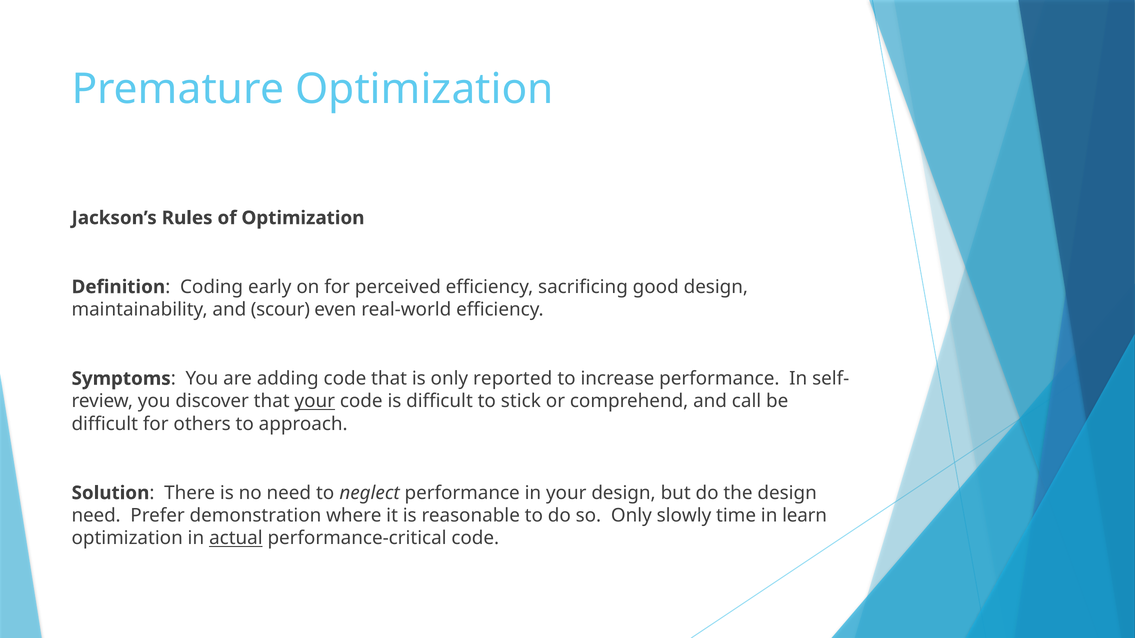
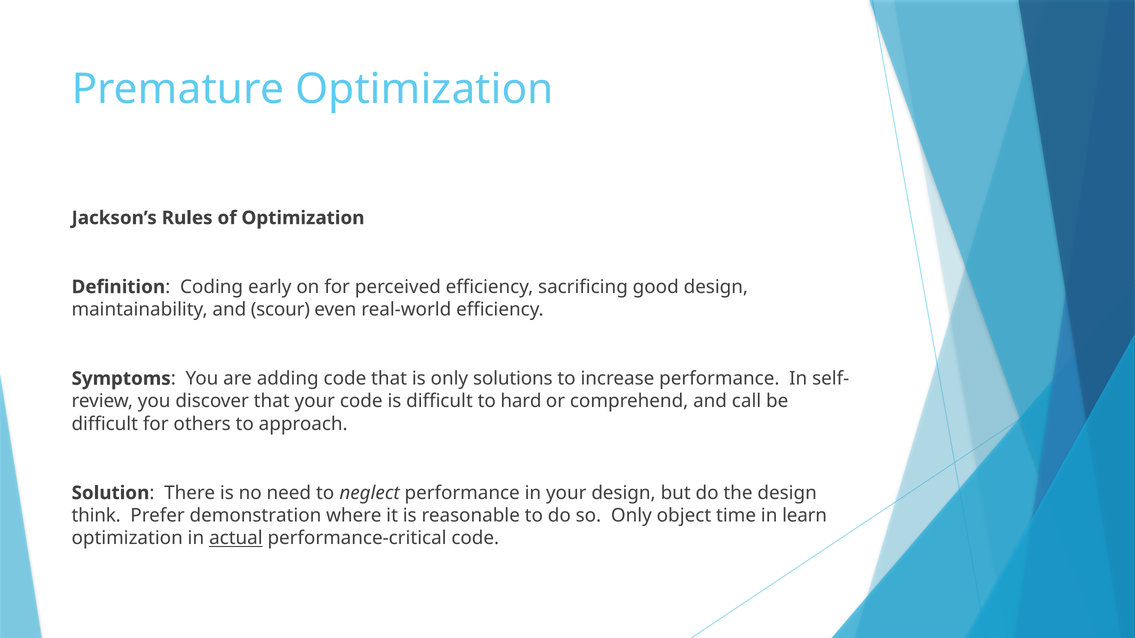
reported: reported -> solutions
your at (315, 402) underline: present -> none
stick: stick -> hard
need at (96, 516): need -> think
slowly: slowly -> object
